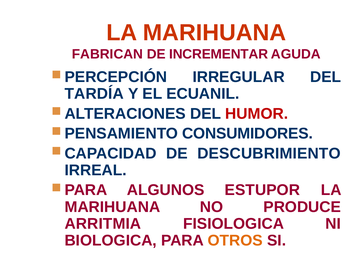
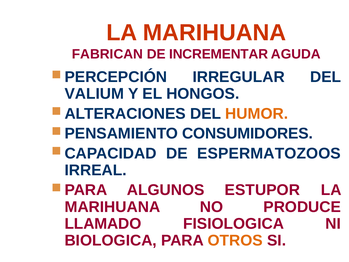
TARDÍA: TARDÍA -> VALIUM
ECUANIL: ECUANIL -> HONGOS
HUMOR colour: red -> orange
DESCUBRIMIENTO: DESCUBRIMIENTO -> ESPERMATOZOOS
ARRITMIA: ARRITMIA -> LLAMADO
